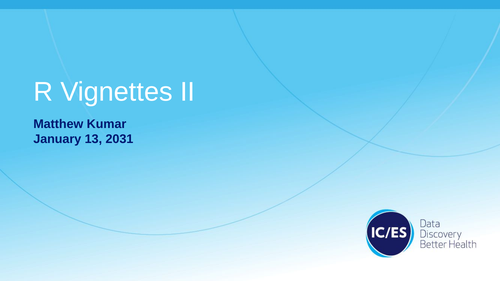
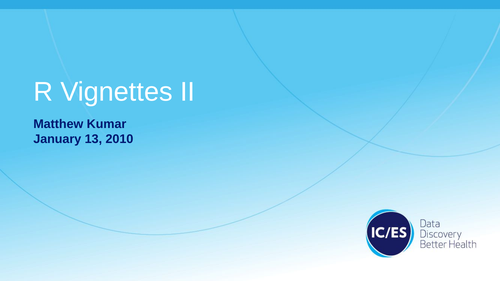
2031: 2031 -> 2010
